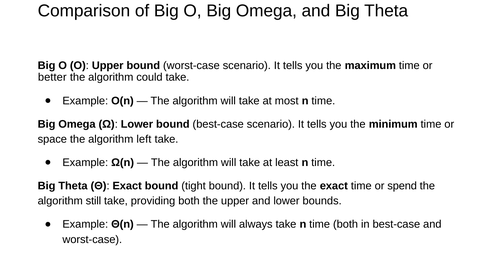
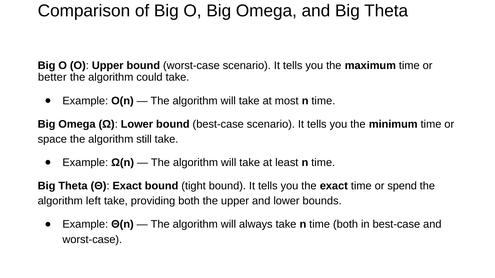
left: left -> still
still: still -> left
